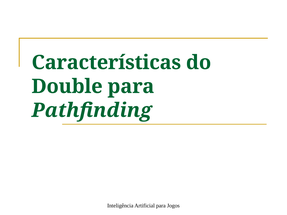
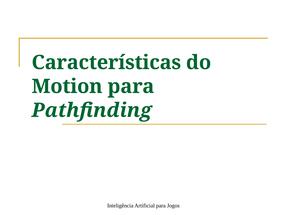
Double: Double -> Motion
